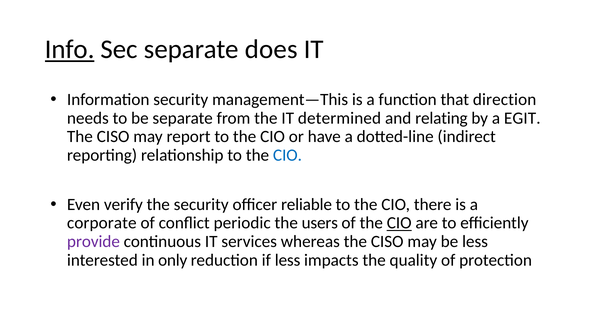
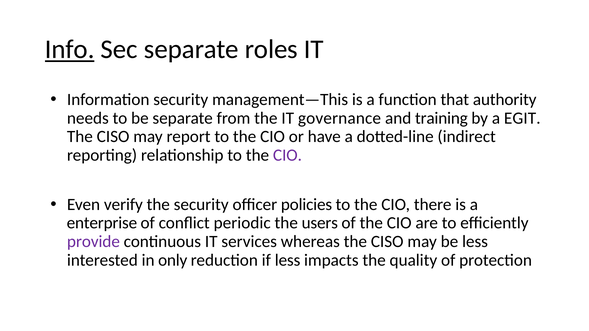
does: does -> roles
direction: direction -> authority
determined: determined -> governance
relating: relating -> training
CIO at (287, 155) colour: blue -> purple
reliable: reliable -> policies
corporate: corporate -> enterprise
CIO at (399, 223) underline: present -> none
